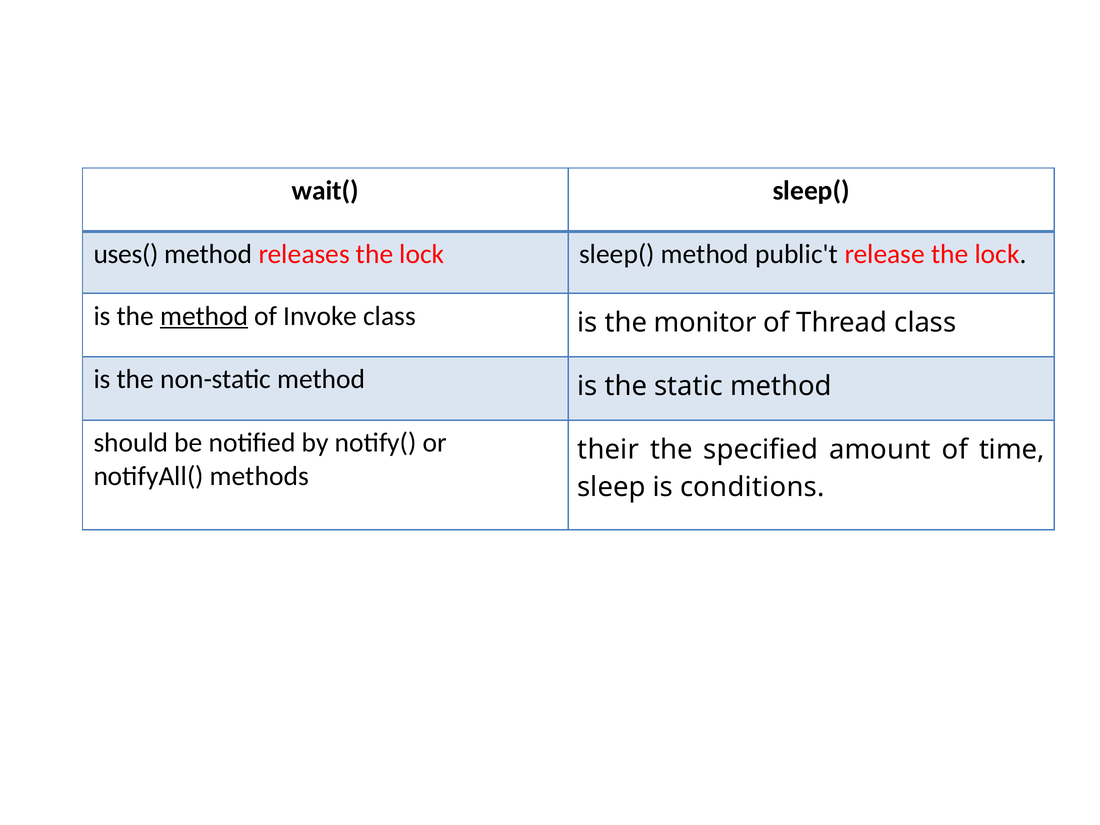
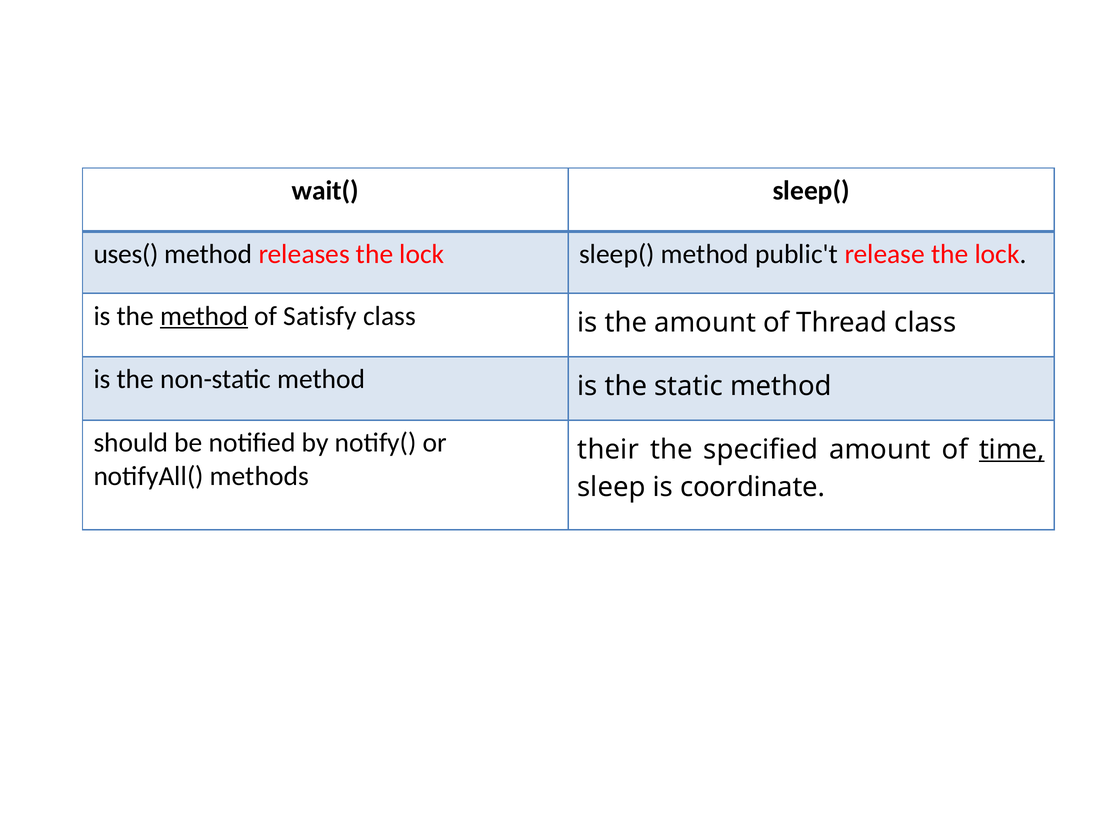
Invoke: Invoke -> Satisfy
the monitor: monitor -> amount
time underline: none -> present
conditions: conditions -> coordinate
